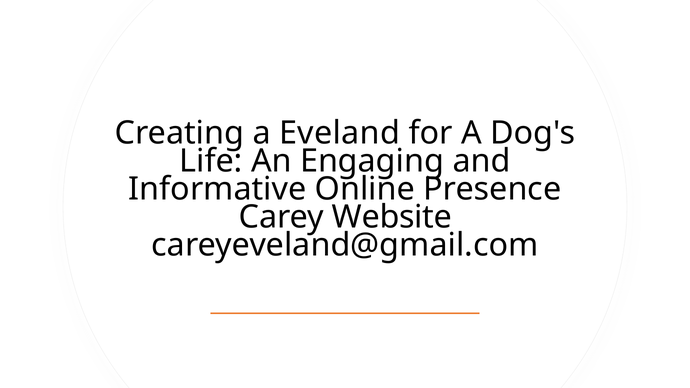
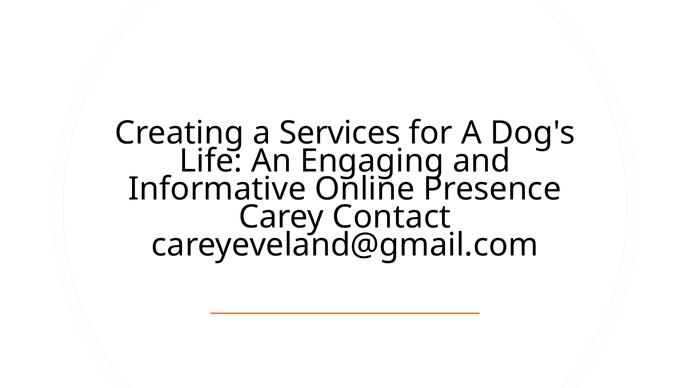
Eveland: Eveland -> Services
Website: Website -> Contact
